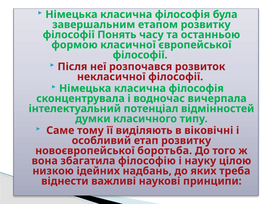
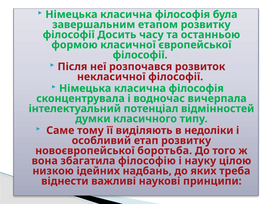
Понять: Понять -> Досить
віковічні: віковічні -> недоліки
